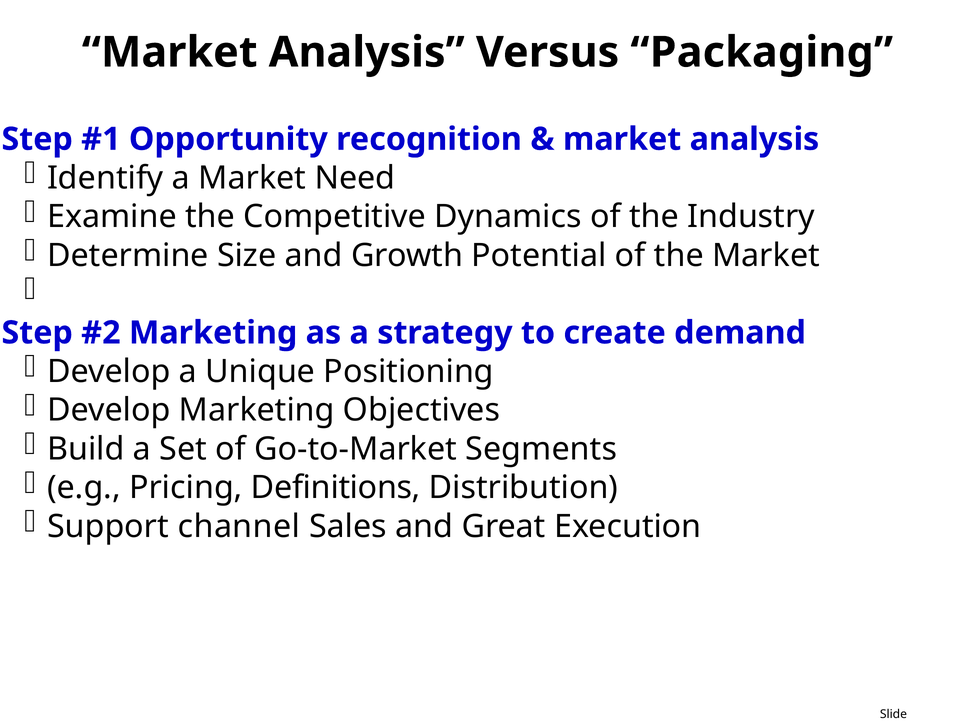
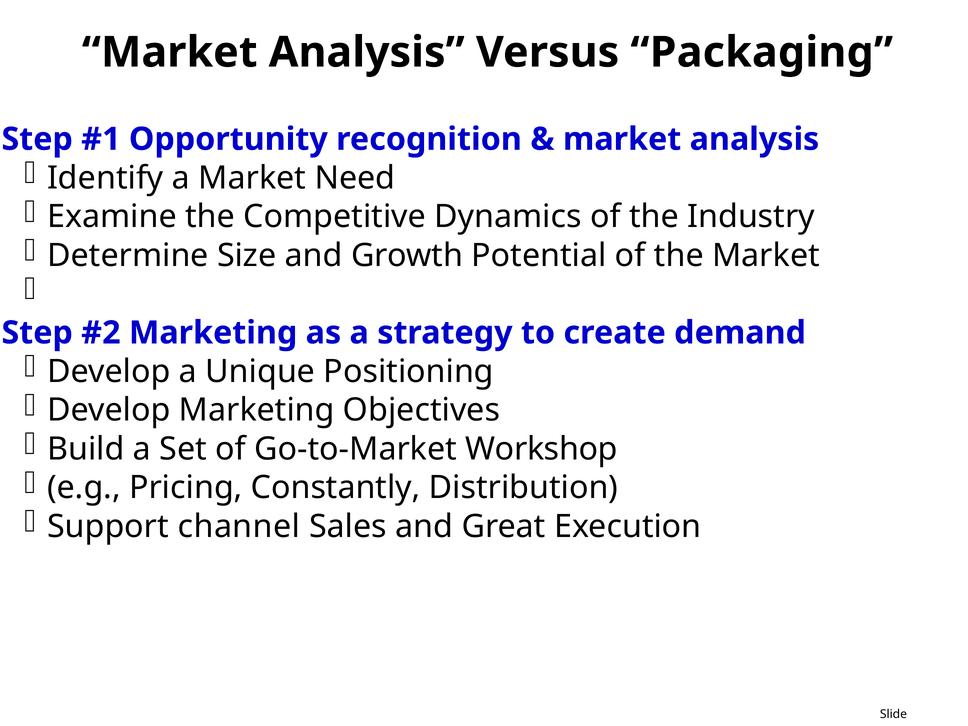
Segments: Segments -> Workshop
Definitions: Definitions -> Constantly
